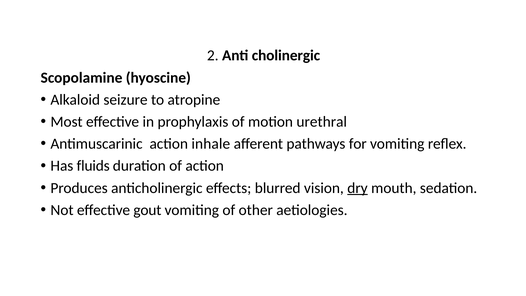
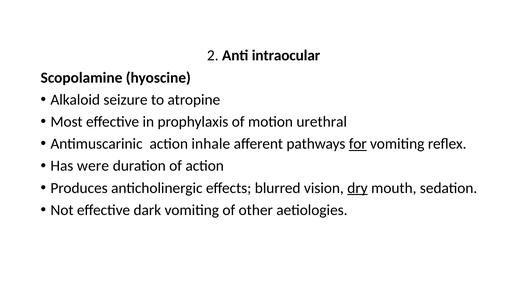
cholinergic: cholinergic -> intraocular
for underline: none -> present
fluids: fluids -> were
gout: gout -> dark
